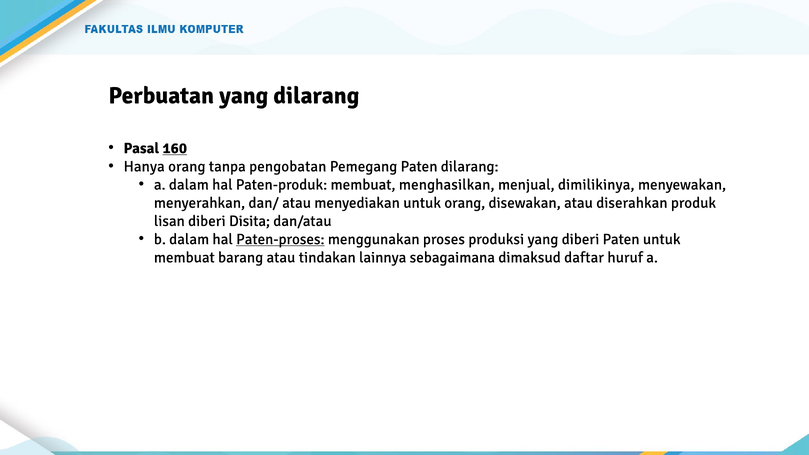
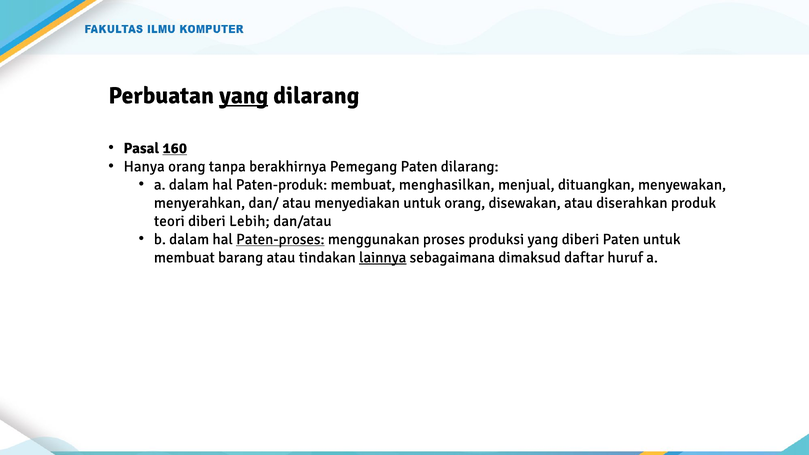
yang at (244, 96) underline: none -> present
pengobatan: pengobatan -> berakhirnya
dimilikinya: dimilikinya -> dituangkan
lisan: lisan -> teori
Disita: Disita -> Lebih
lainnya underline: none -> present
